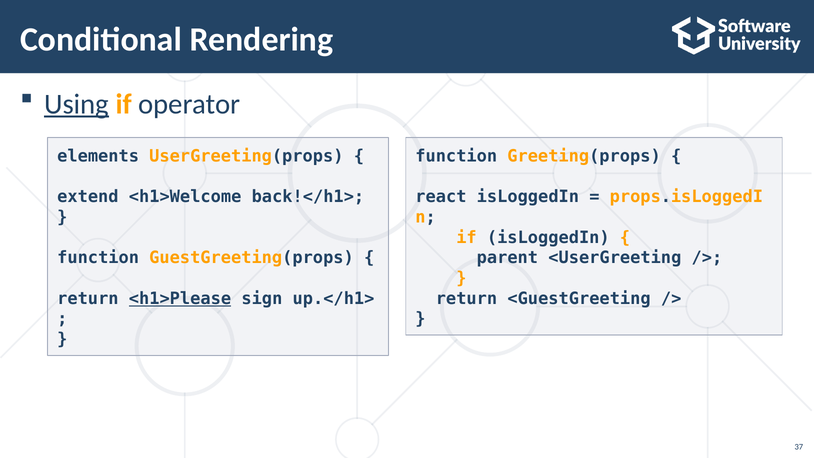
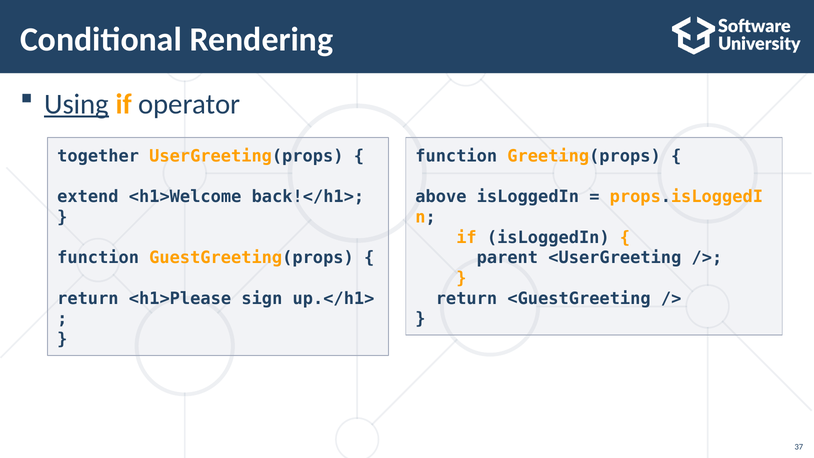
elements: elements -> together
react: react -> above
<h1>Please underline: present -> none
